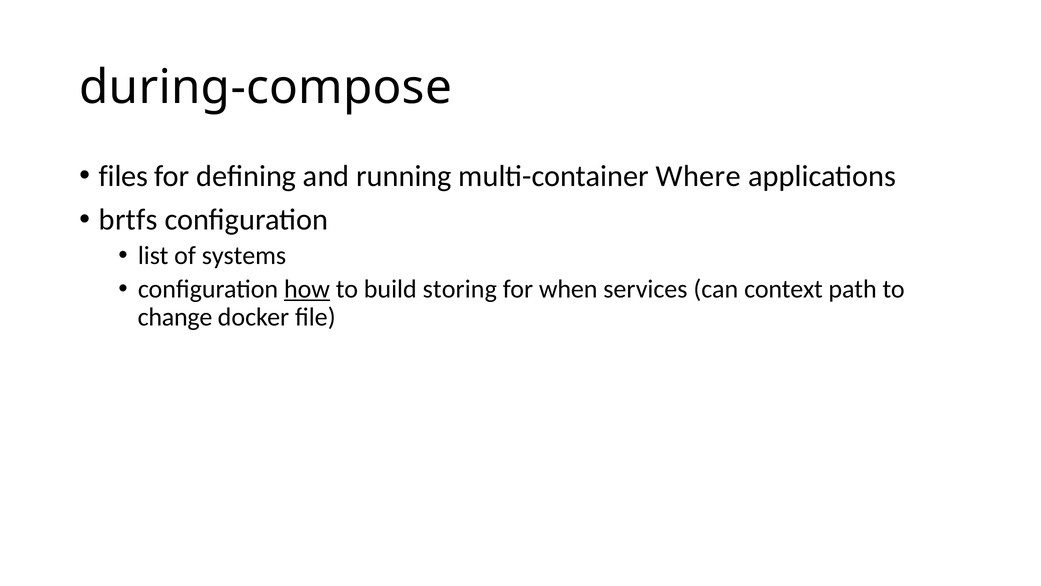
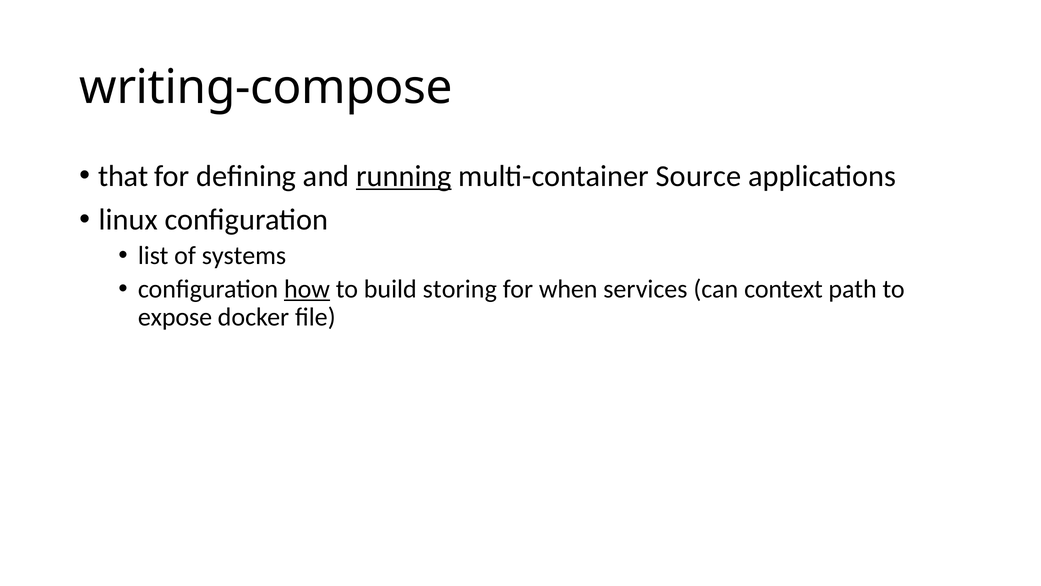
during-compose: during-compose -> writing-compose
files: files -> that
running underline: none -> present
Where: Where -> Source
brtfs: brtfs -> linux
change: change -> expose
